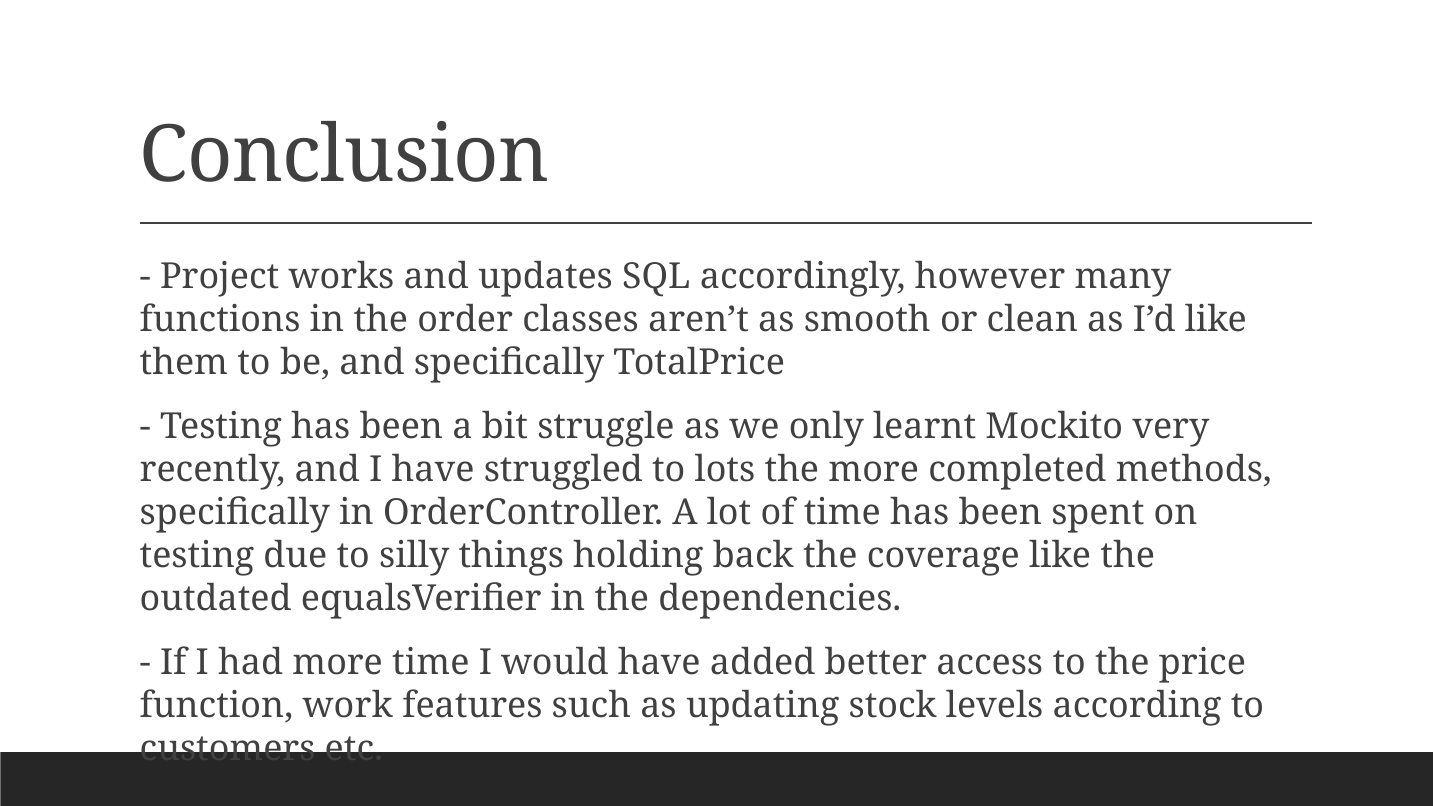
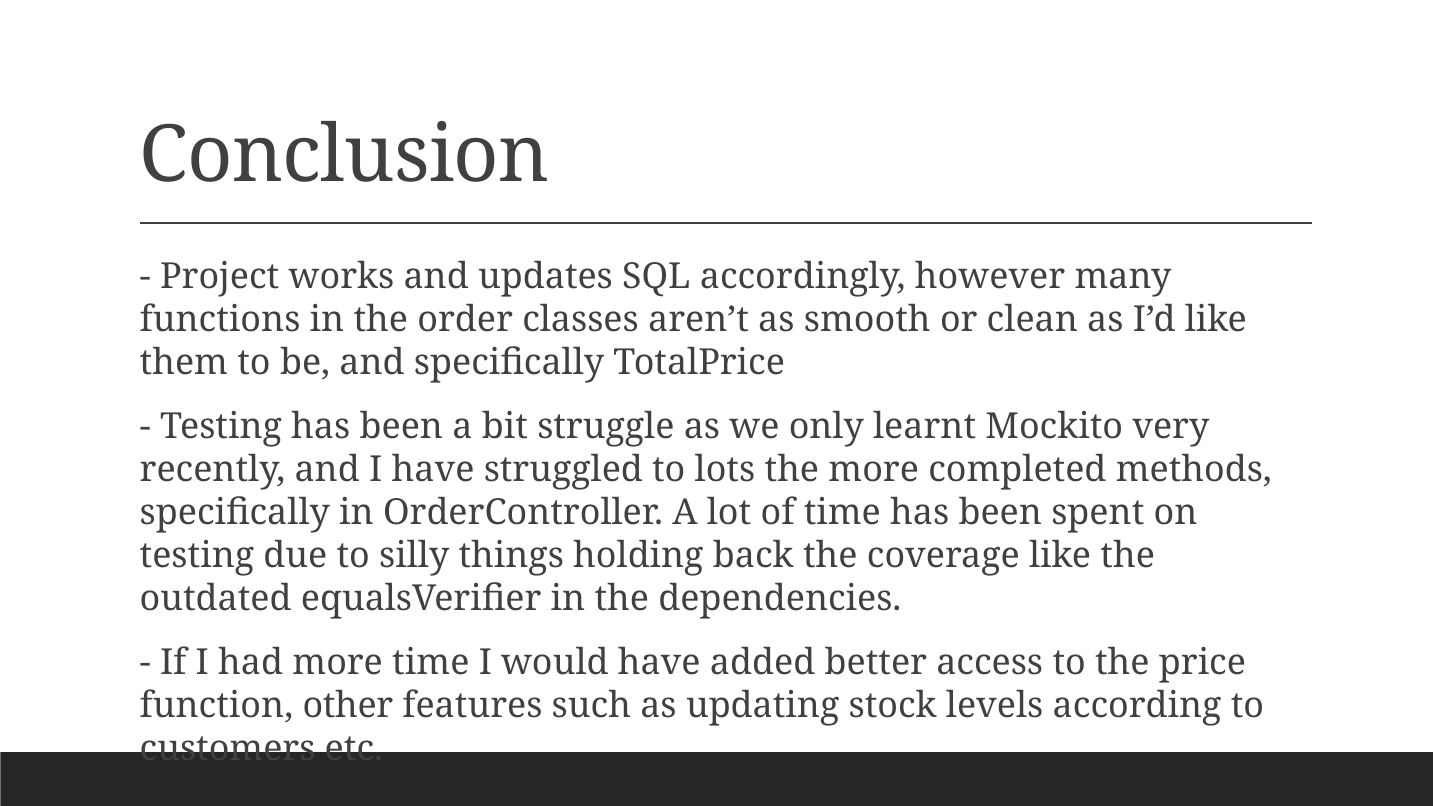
work: work -> other
